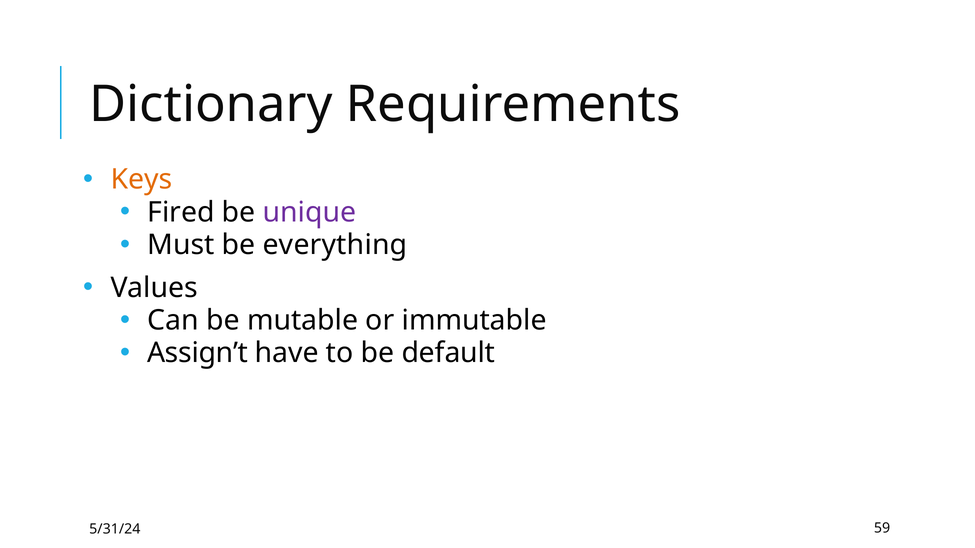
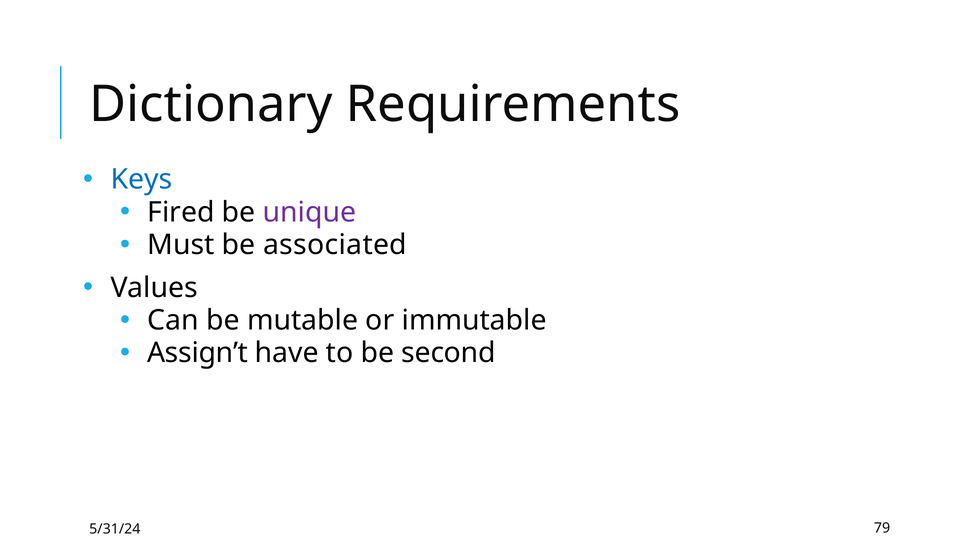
Keys colour: orange -> blue
everything: everything -> associated
default: default -> second
59: 59 -> 79
